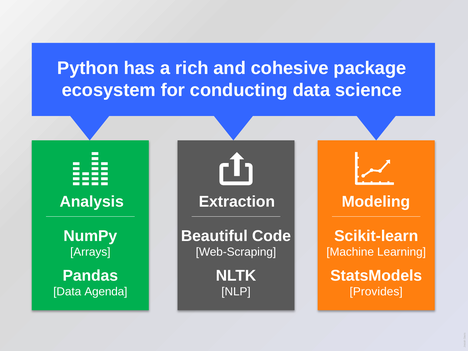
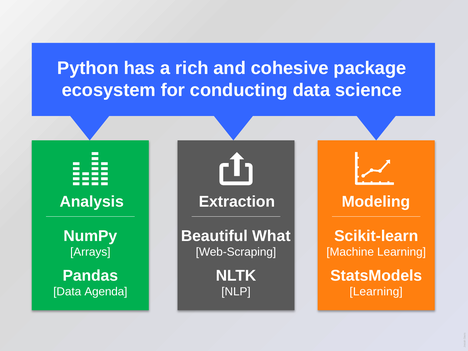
Code: Code -> What
Provides at (376, 292): Provides -> Learning
